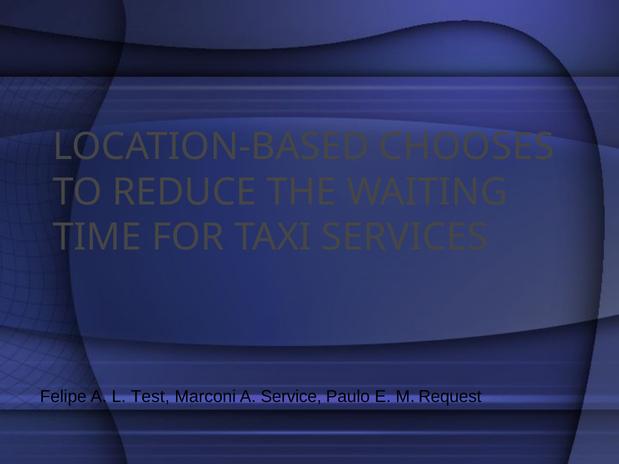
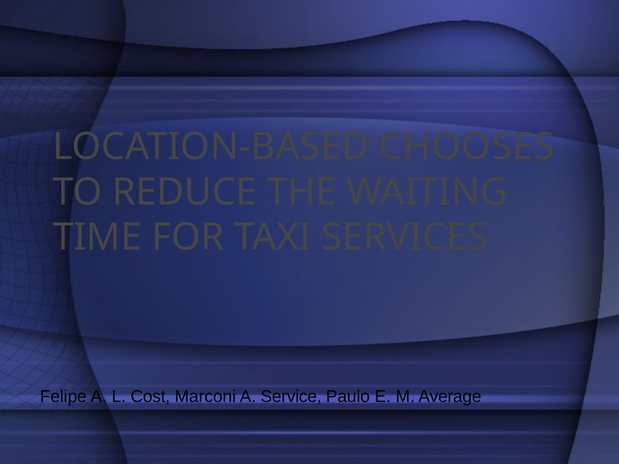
Test: Test -> Cost
Request: Request -> Average
